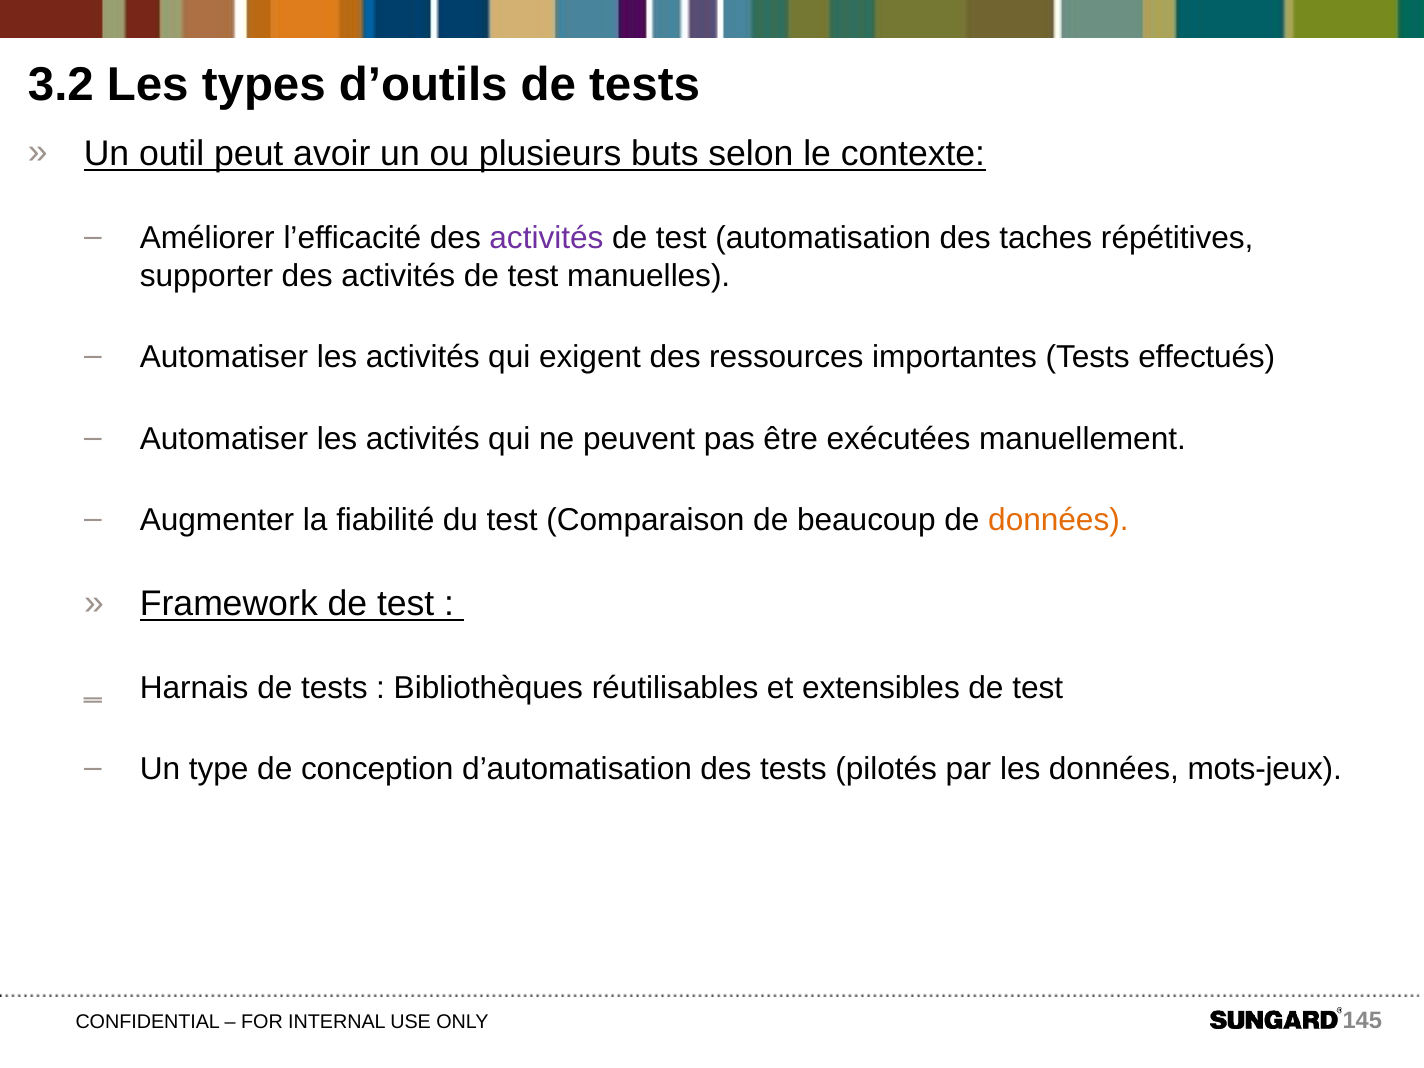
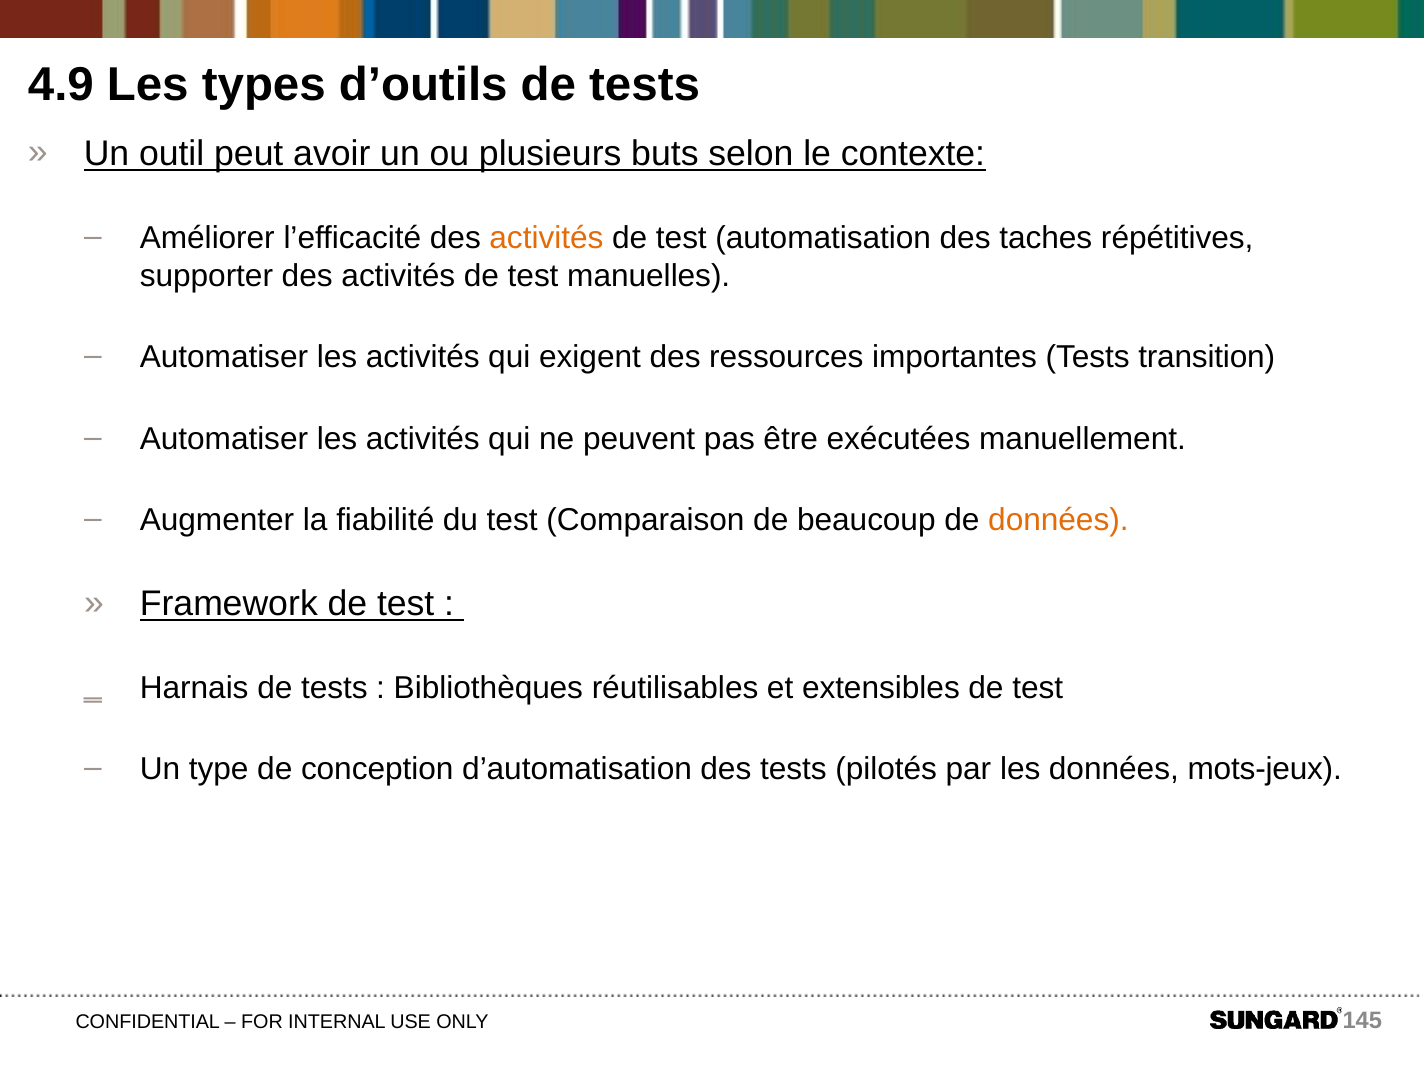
3.2: 3.2 -> 4.9
activités at (546, 238) colour: purple -> orange
effectués: effectués -> transition
